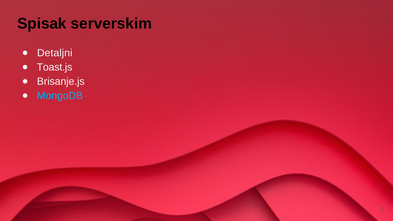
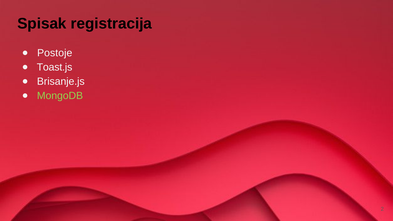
serverskim: serverskim -> registracija
Detaljni: Detaljni -> Postoje
MongoDB colour: light blue -> light green
